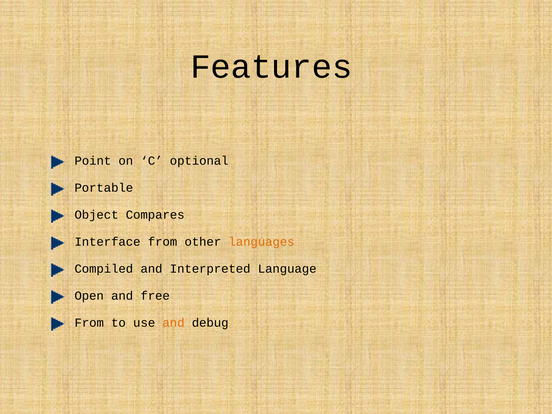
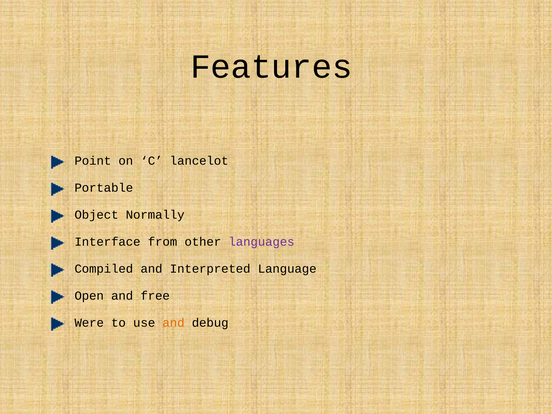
optional: optional -> lancelot
Compares: Compares -> Normally
languages colour: orange -> purple
From at (89, 323): From -> Were
